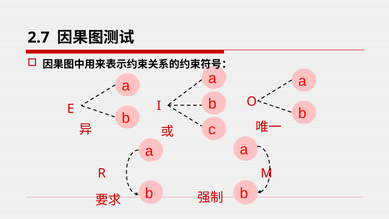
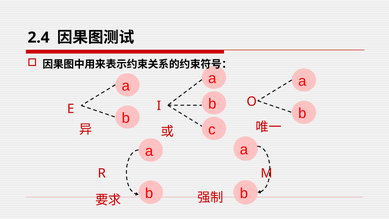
2.7: 2.7 -> 2.4
